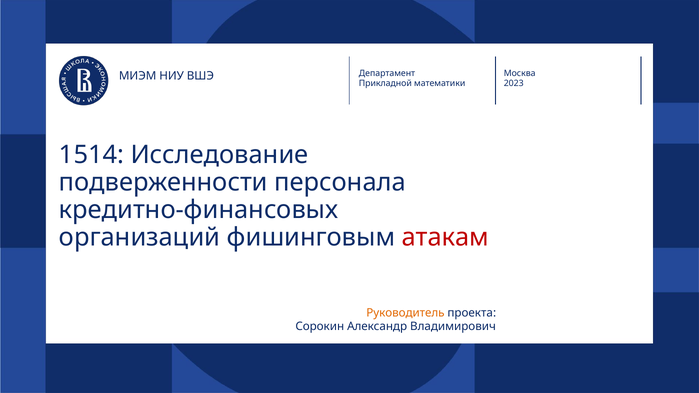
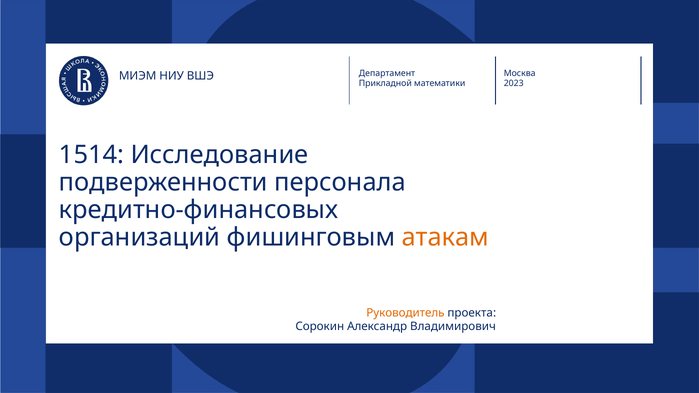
атакам colour: red -> orange
